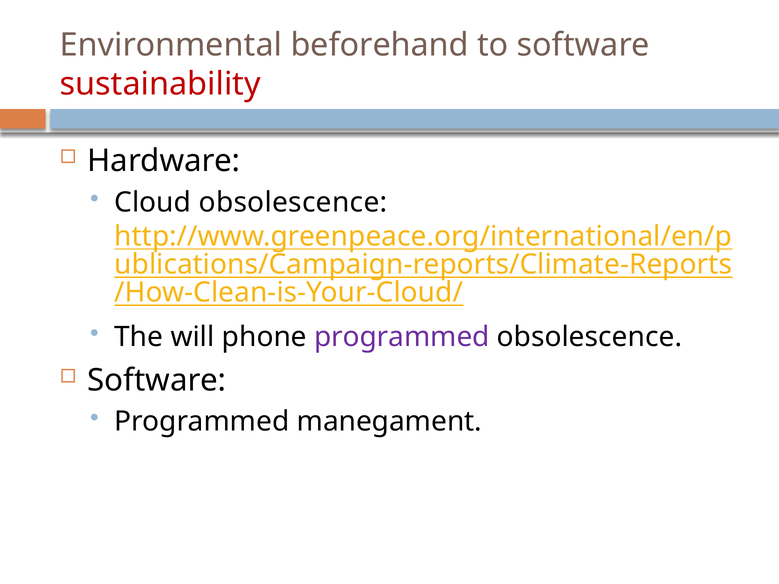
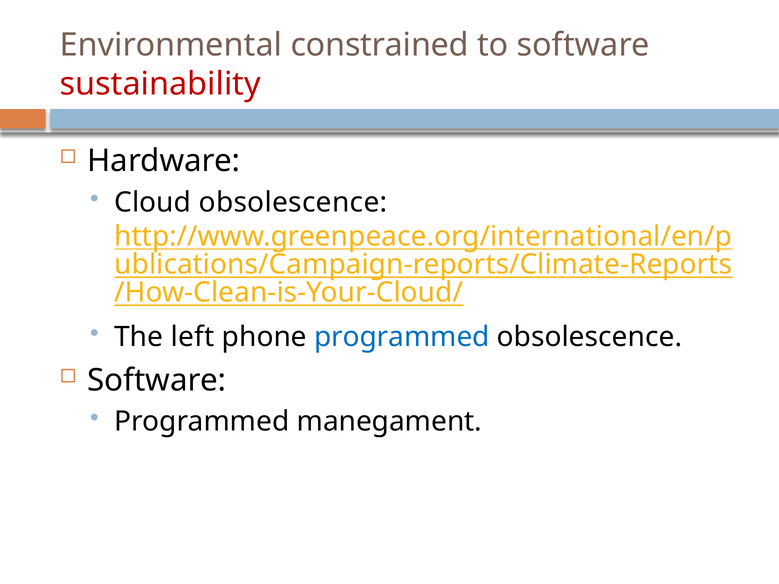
beforehand: beforehand -> constrained
will: will -> left
programmed at (402, 337) colour: purple -> blue
